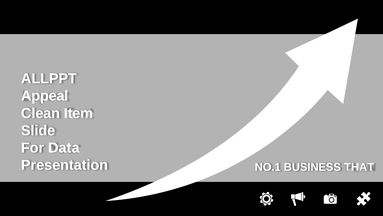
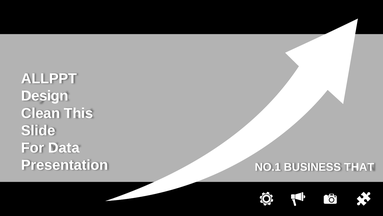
Appeal: Appeal -> Design
Item: Item -> This
